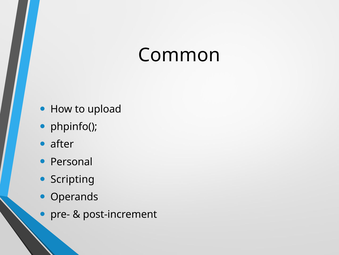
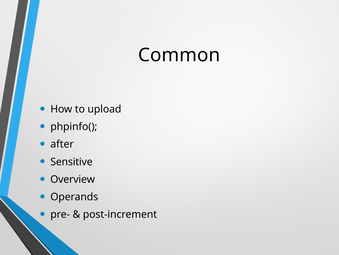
Personal: Personal -> Sensitive
Scripting: Scripting -> Overview
